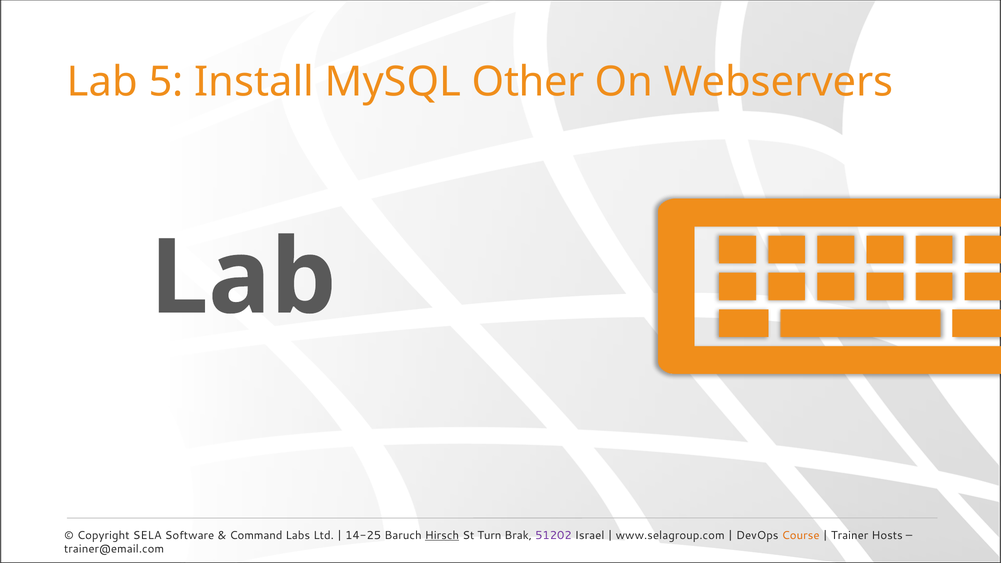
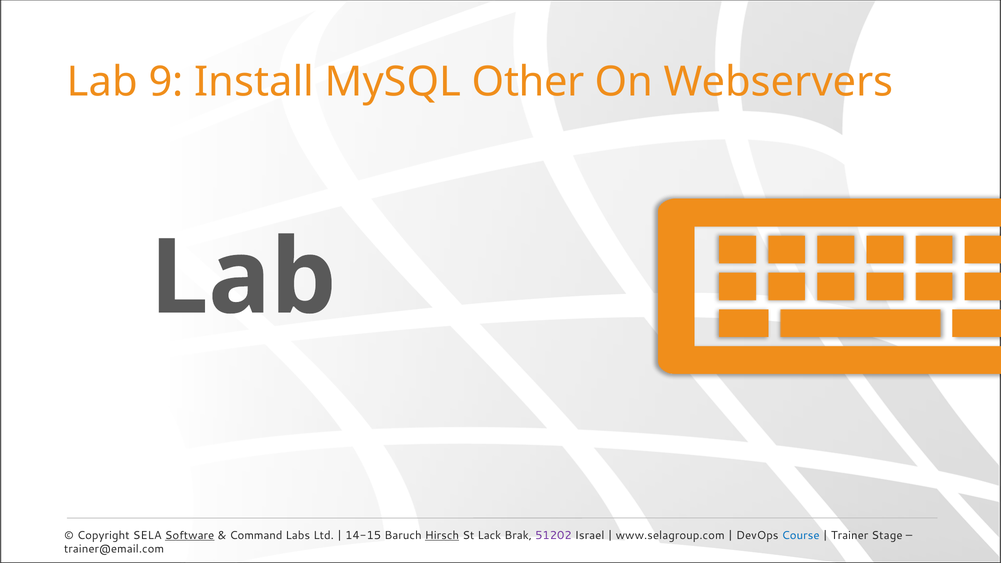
5: 5 -> 9
Software underline: none -> present
14-25: 14-25 -> 14-15
Turn: Turn -> Lack
Course colour: orange -> blue
Hosts: Hosts -> Stage
